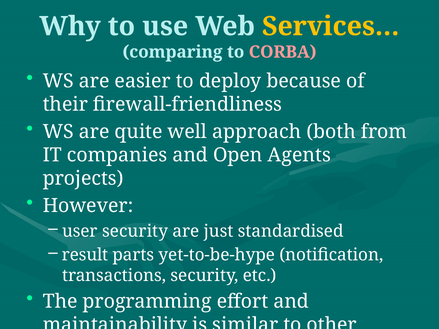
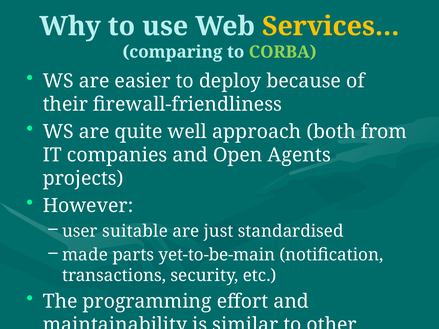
CORBA colour: pink -> light green
user security: security -> suitable
result: result -> made
yet-to-be-hype: yet-to-be-hype -> yet-to-be-main
